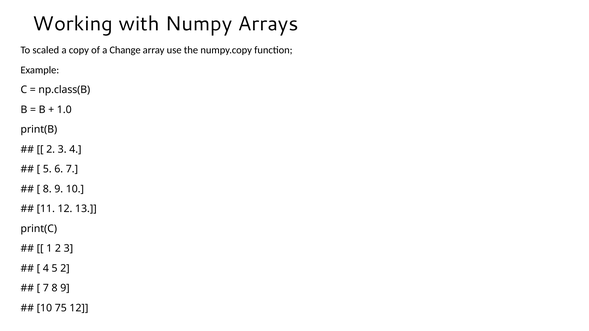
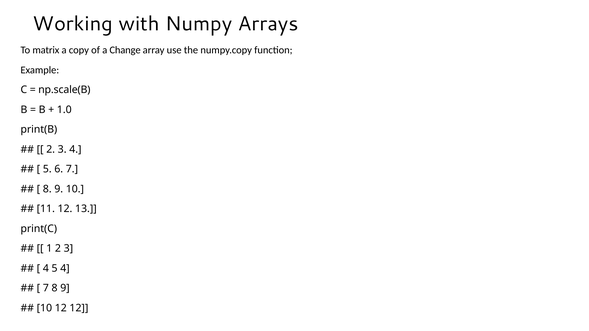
scaled: scaled -> matrix
np.class(B: np.class(B -> np.scale(B
5 2: 2 -> 4
10 75: 75 -> 12
